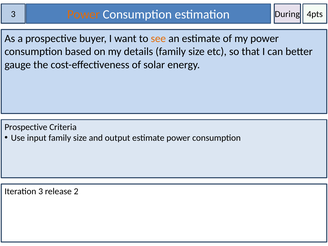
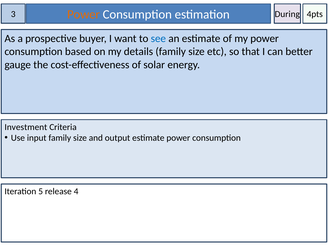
see colour: orange -> blue
Prospective at (26, 127): Prospective -> Investment
Iteration 3: 3 -> 5
2: 2 -> 4
